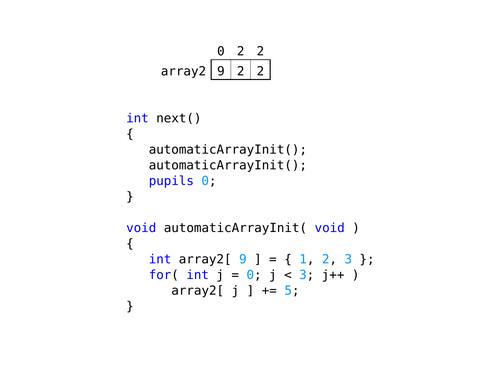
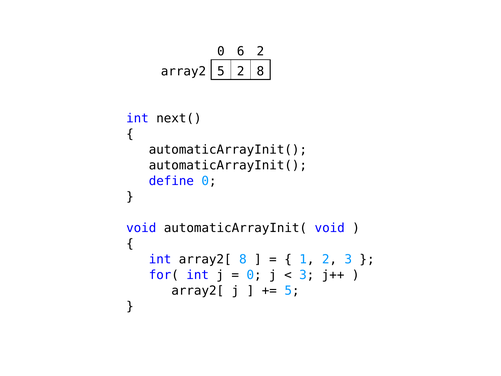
0 2: 2 -> 6
array2 9: 9 -> 5
2 at (260, 71): 2 -> 8
pupils: pupils -> define
array2[ 9: 9 -> 8
